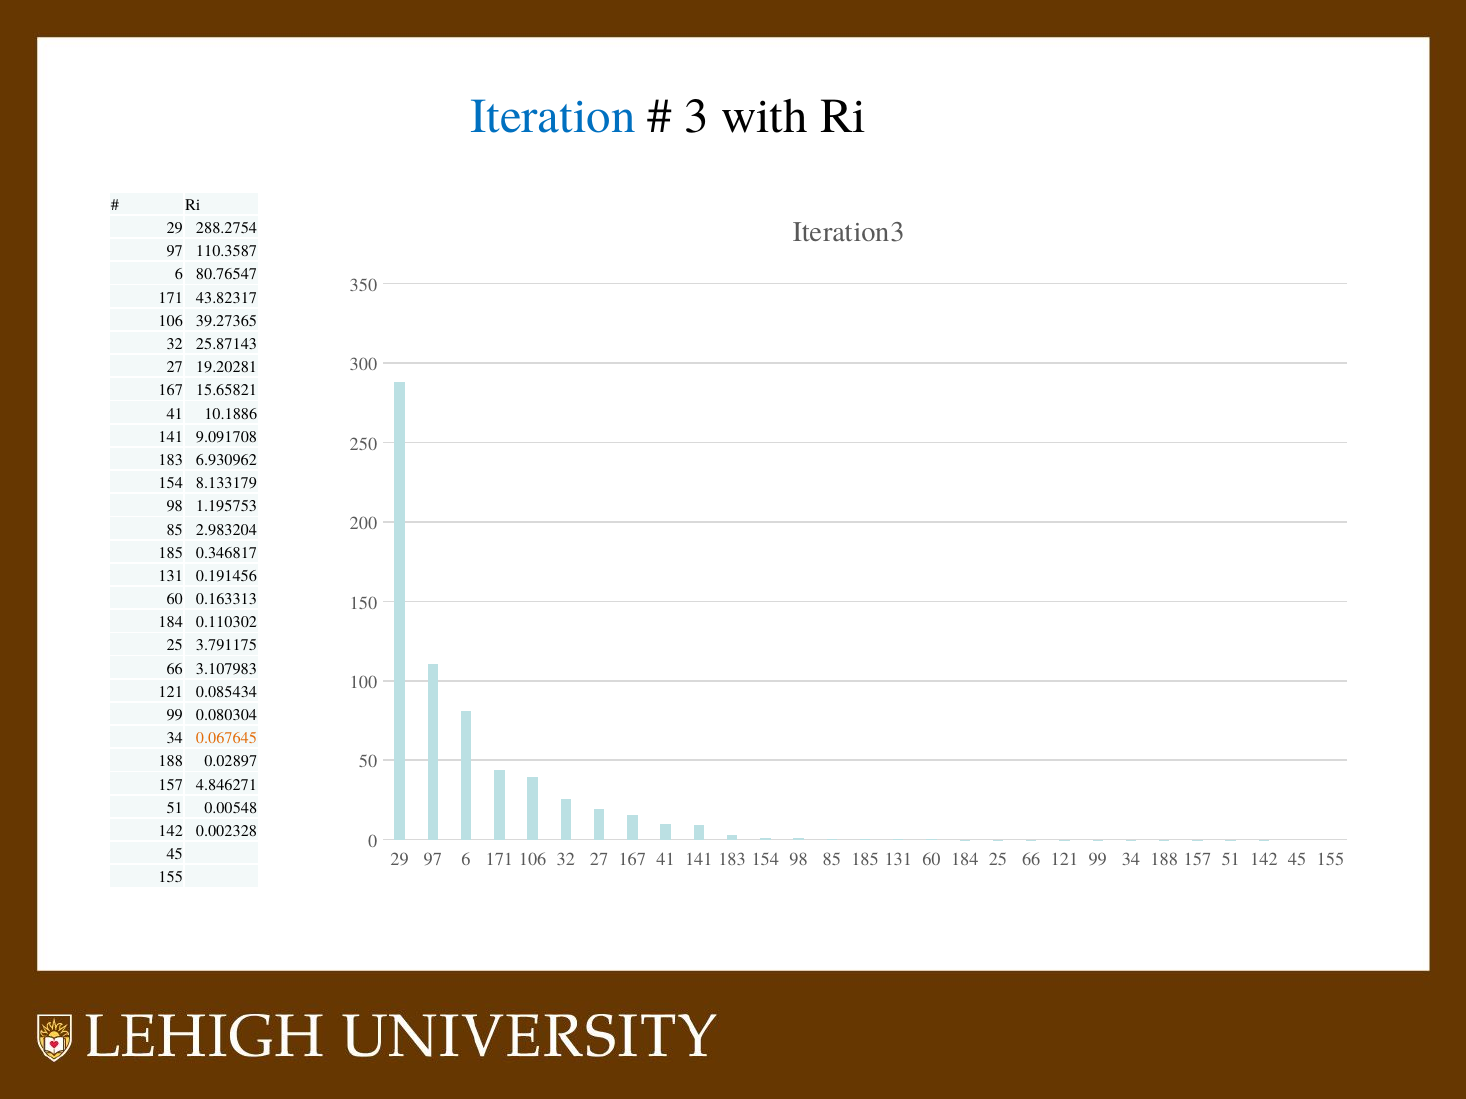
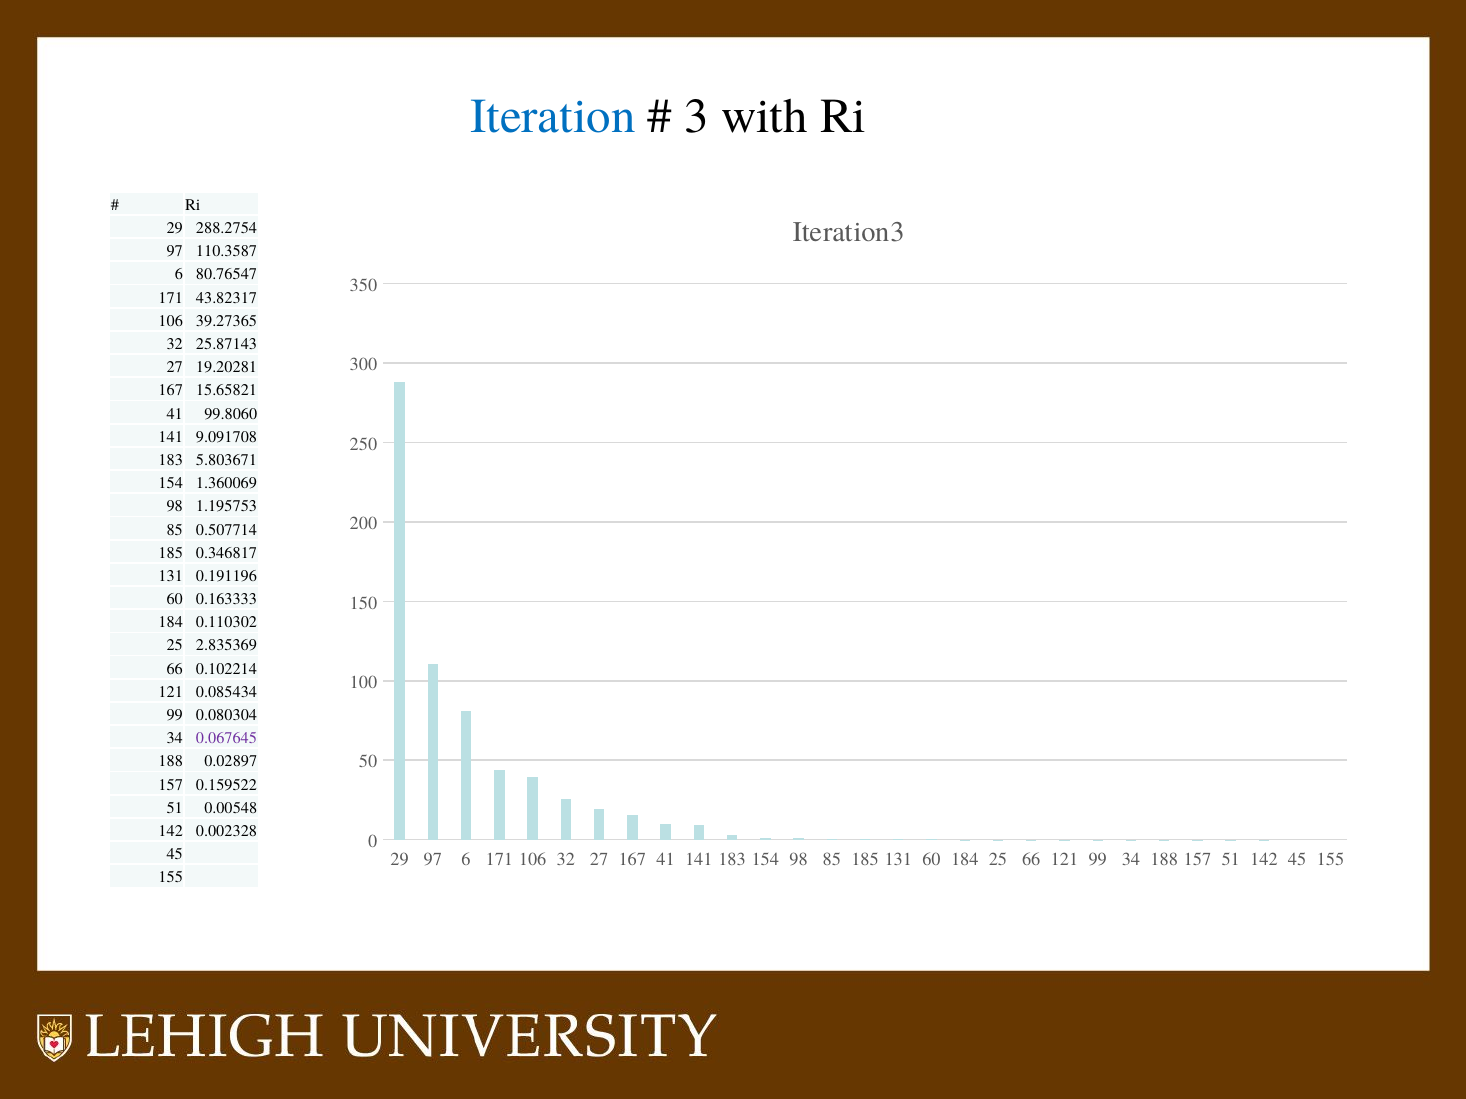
10.1886: 10.1886 -> 99.8060
6.930962: 6.930962 -> 5.803671
8.133179: 8.133179 -> 1.360069
2.983204: 2.983204 -> 0.507714
0.191456: 0.191456 -> 0.191196
0.163313: 0.163313 -> 0.163333
3.791175: 3.791175 -> 2.835369
3.107983: 3.107983 -> 0.102214
0.067645 colour: orange -> purple
4.846271: 4.846271 -> 0.159522
